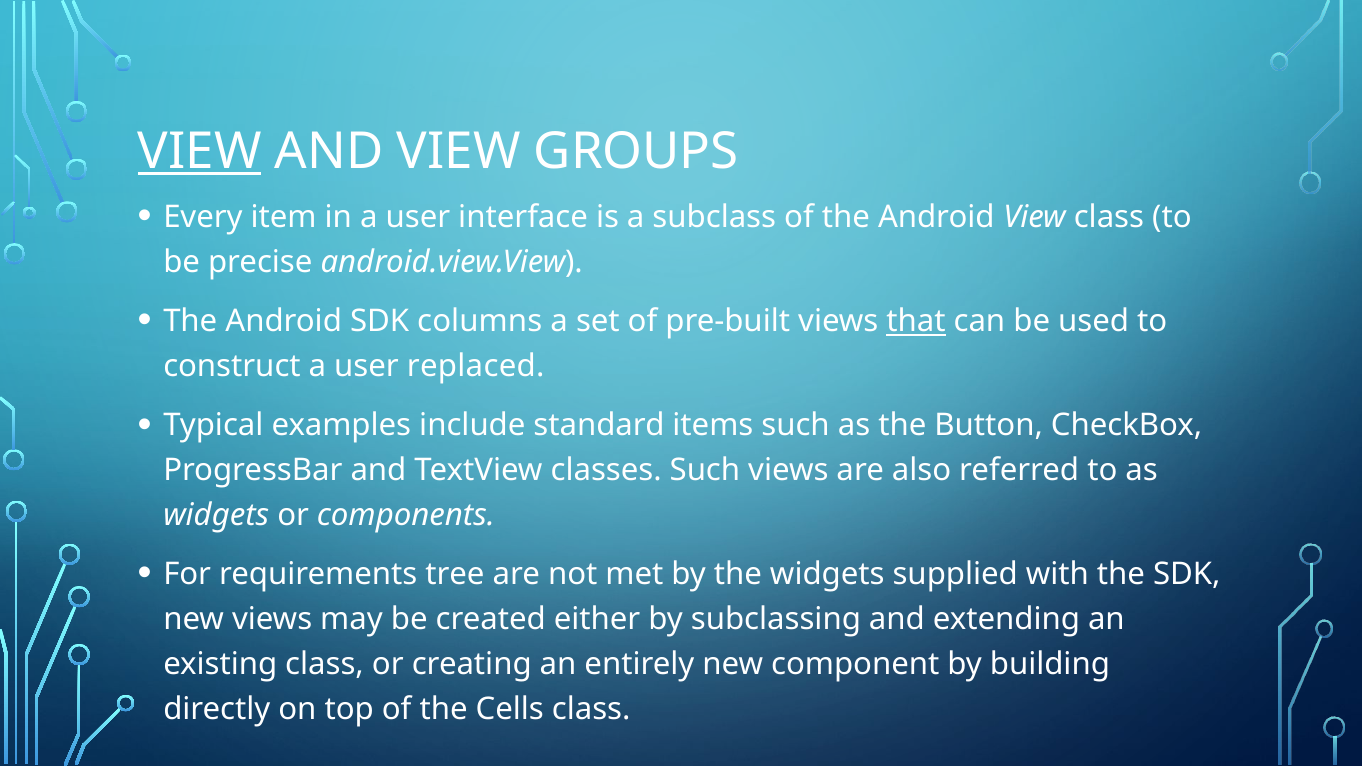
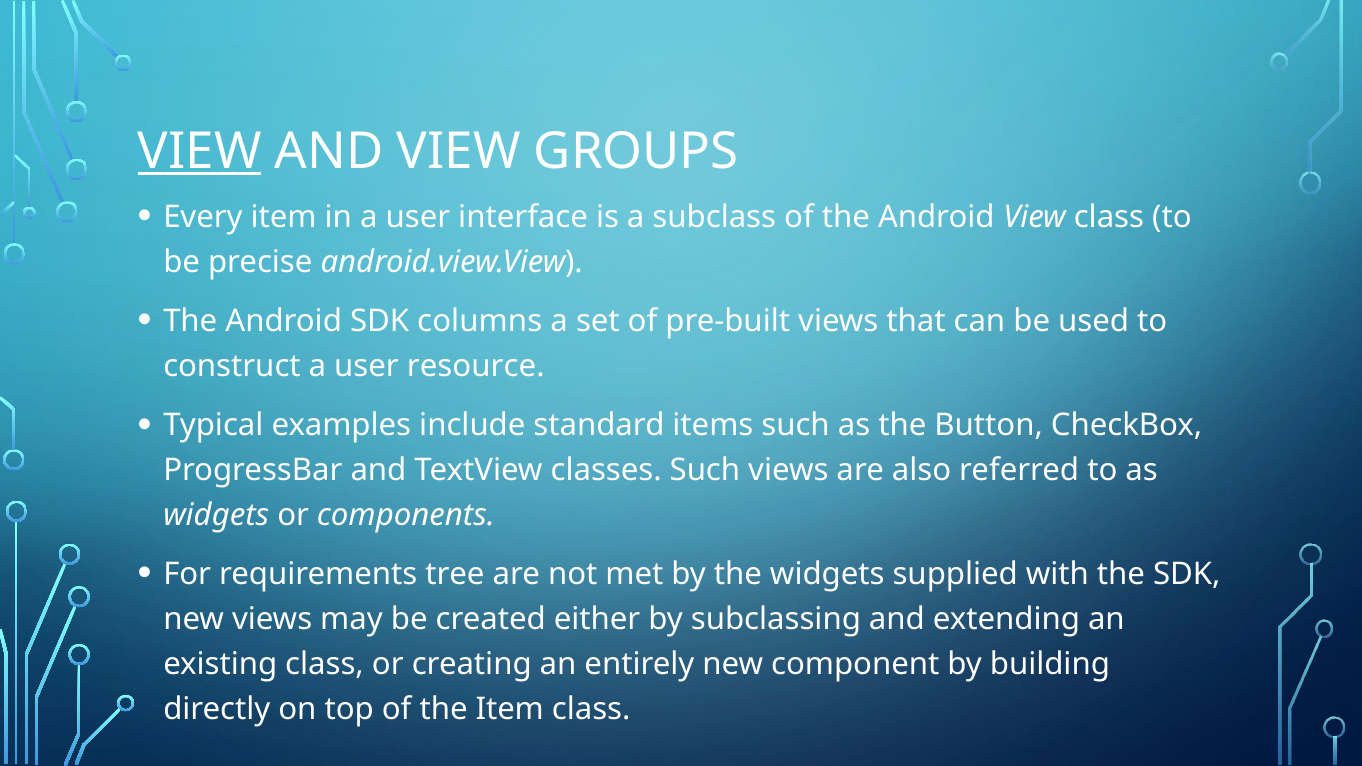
that underline: present -> none
replaced: replaced -> resource
the Cells: Cells -> Item
